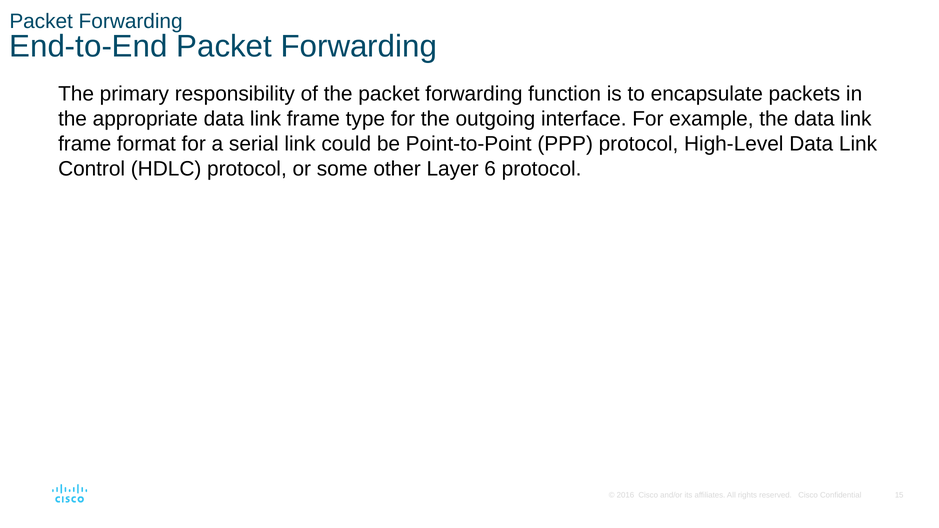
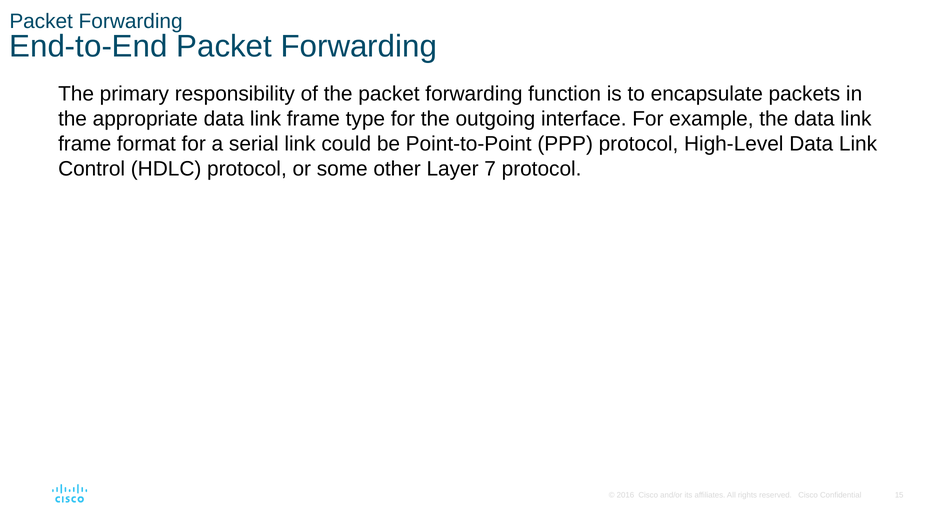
6: 6 -> 7
